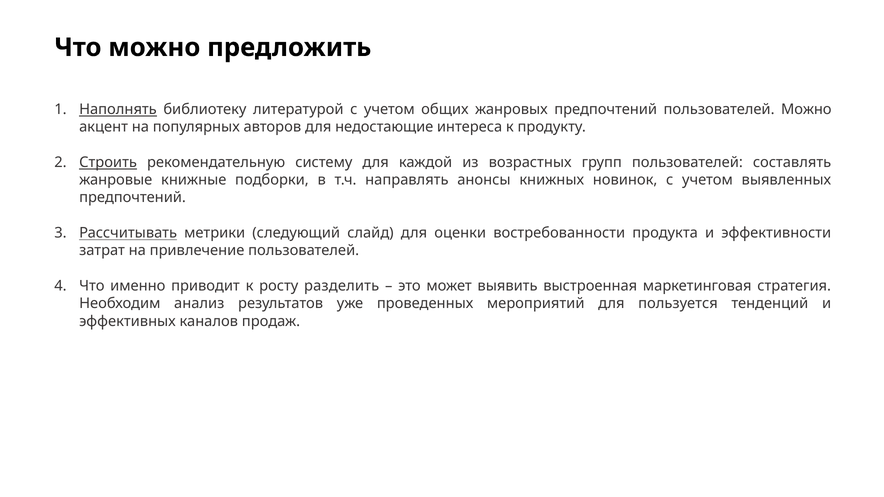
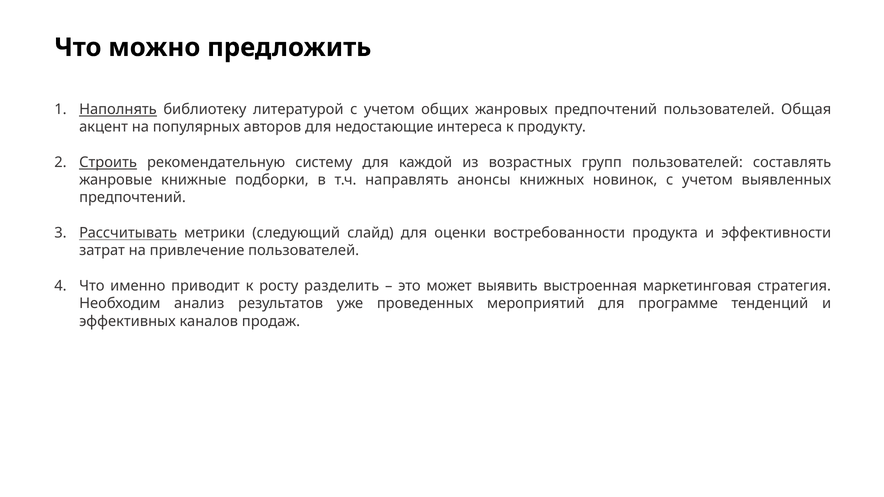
пользователей Можно: Можно -> Общая
пользуется: пользуется -> программе
